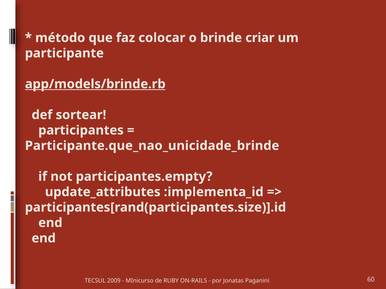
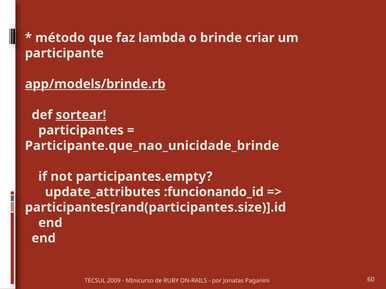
colocar: colocar -> lambda
sortear underline: none -> present
:implementa_id: :implementa_id -> :funcionando_id
